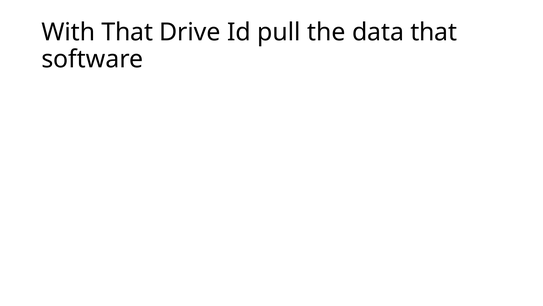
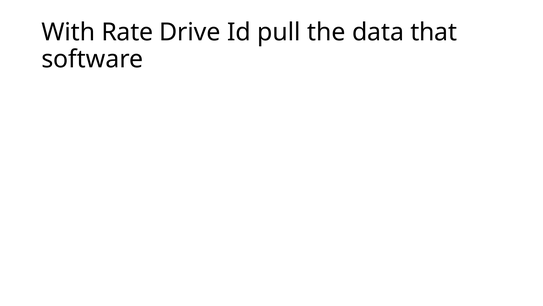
With That: That -> Rate
